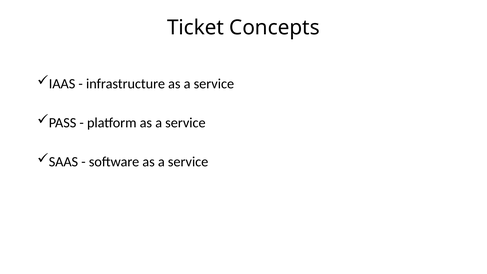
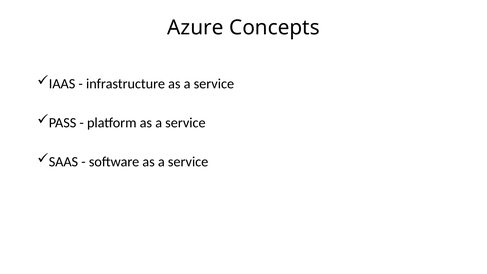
Ticket: Ticket -> Azure
